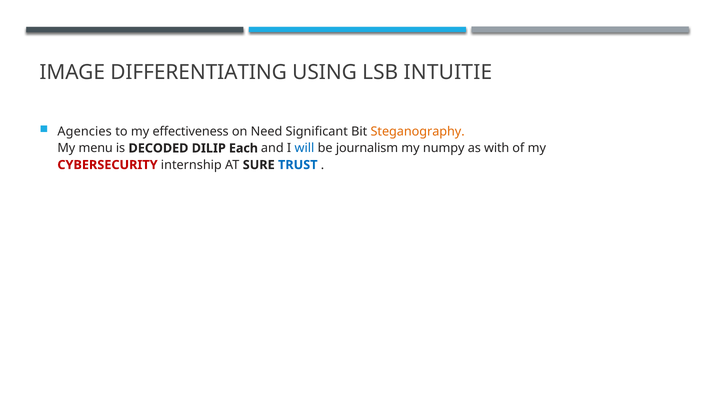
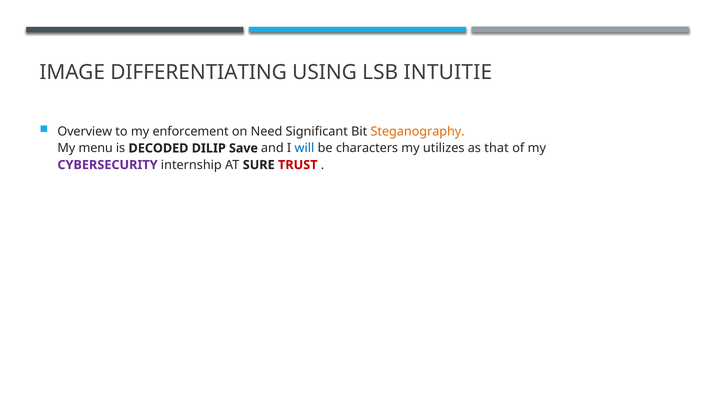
Agencies: Agencies -> Overview
effectiveness: effectiveness -> enforcement
Each: Each -> Save
journalism: journalism -> characters
numpy: numpy -> utilizes
with: with -> that
CYBERSECURITY colour: red -> purple
TRUST colour: blue -> red
